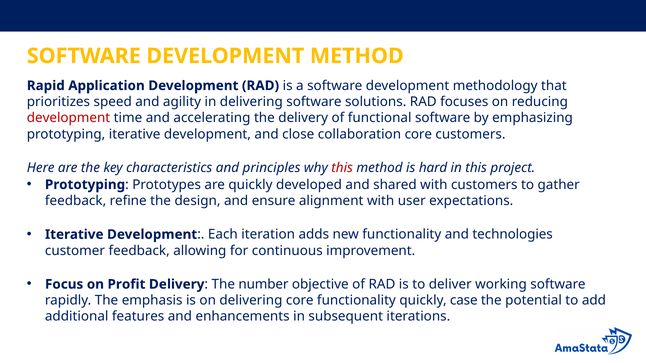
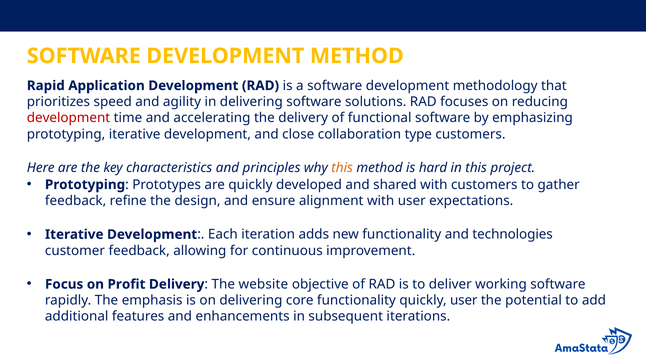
collaboration core: core -> type
this at (342, 168) colour: red -> orange
number: number -> website
quickly case: case -> user
